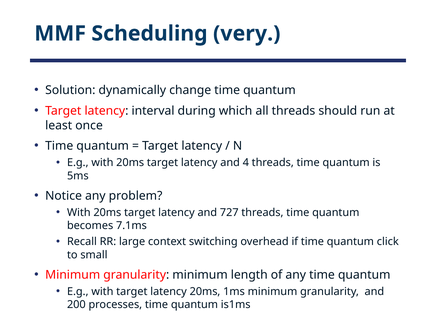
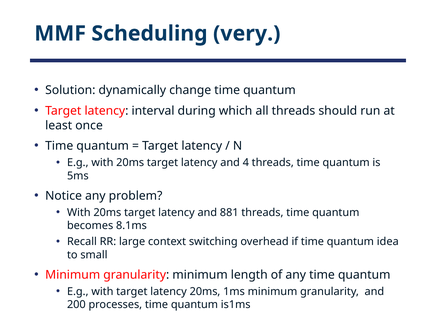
727: 727 -> 881
7.1ms: 7.1ms -> 8.1ms
click: click -> idea
